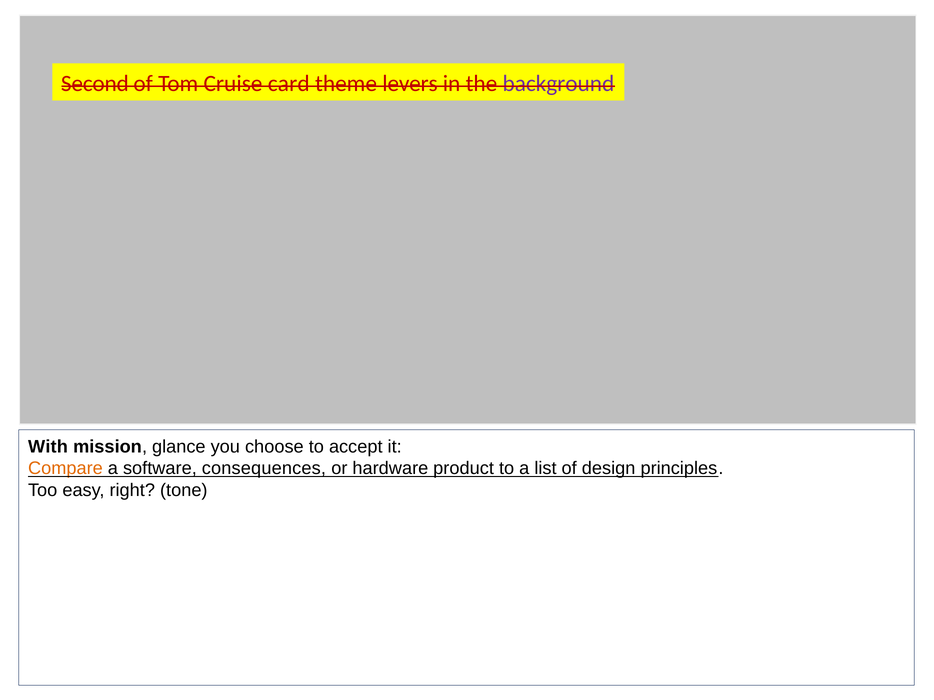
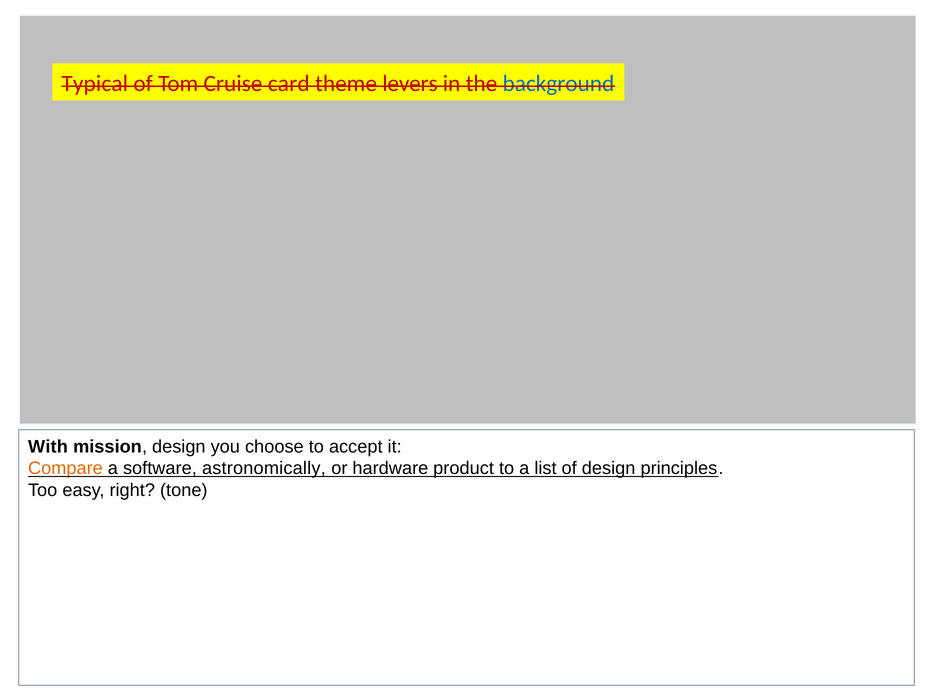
Second: Second -> Typical
background colour: purple -> blue
mission glance: glance -> design
consequences: consequences -> astronomically
